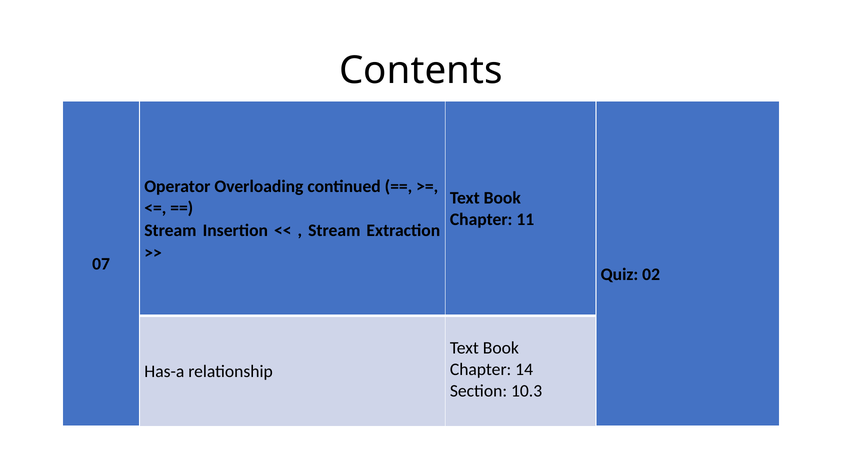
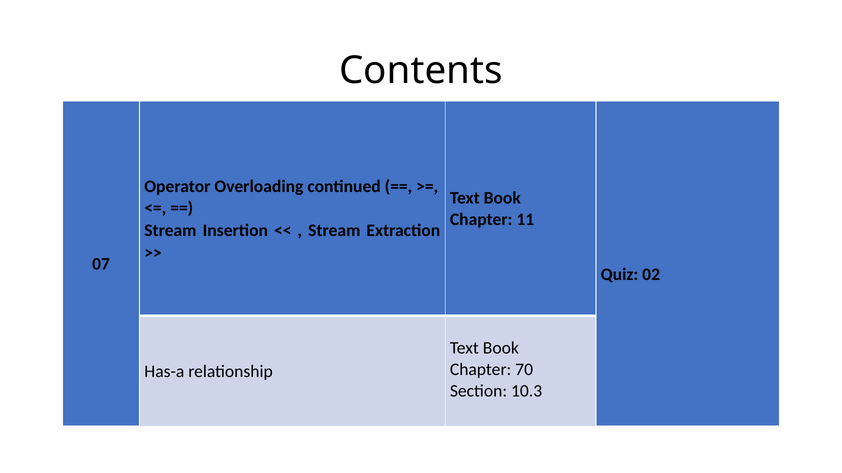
14: 14 -> 70
